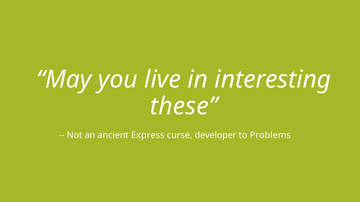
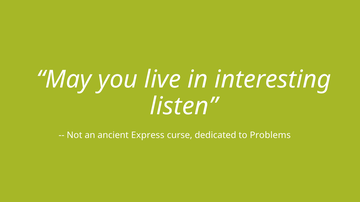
these: these -> listen
developer: developer -> dedicated
